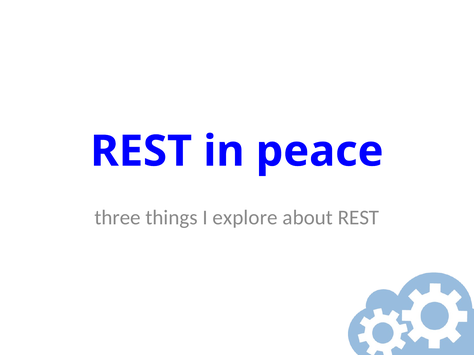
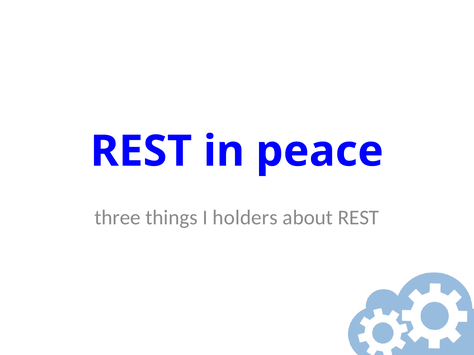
explore: explore -> holders
